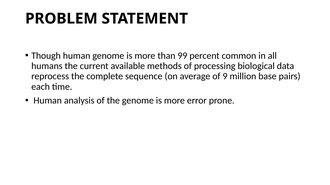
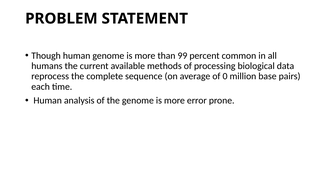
9: 9 -> 0
